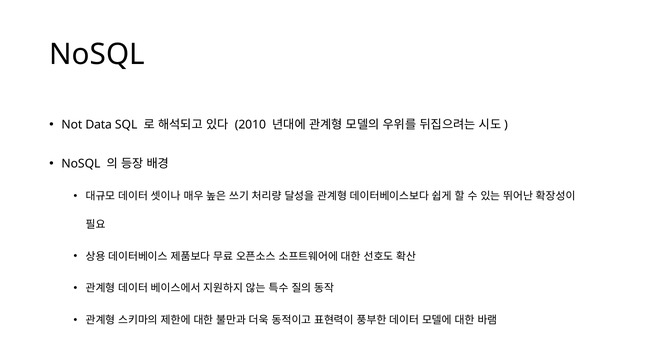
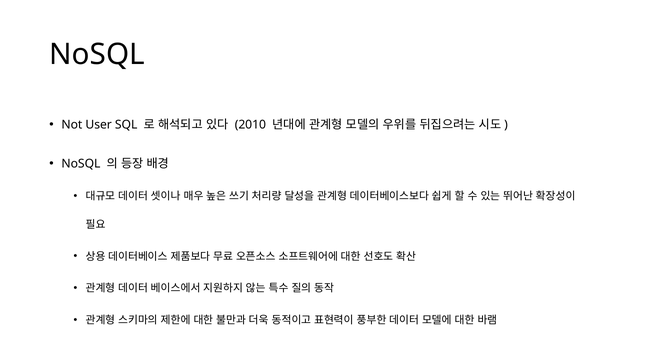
Data: Data -> User
